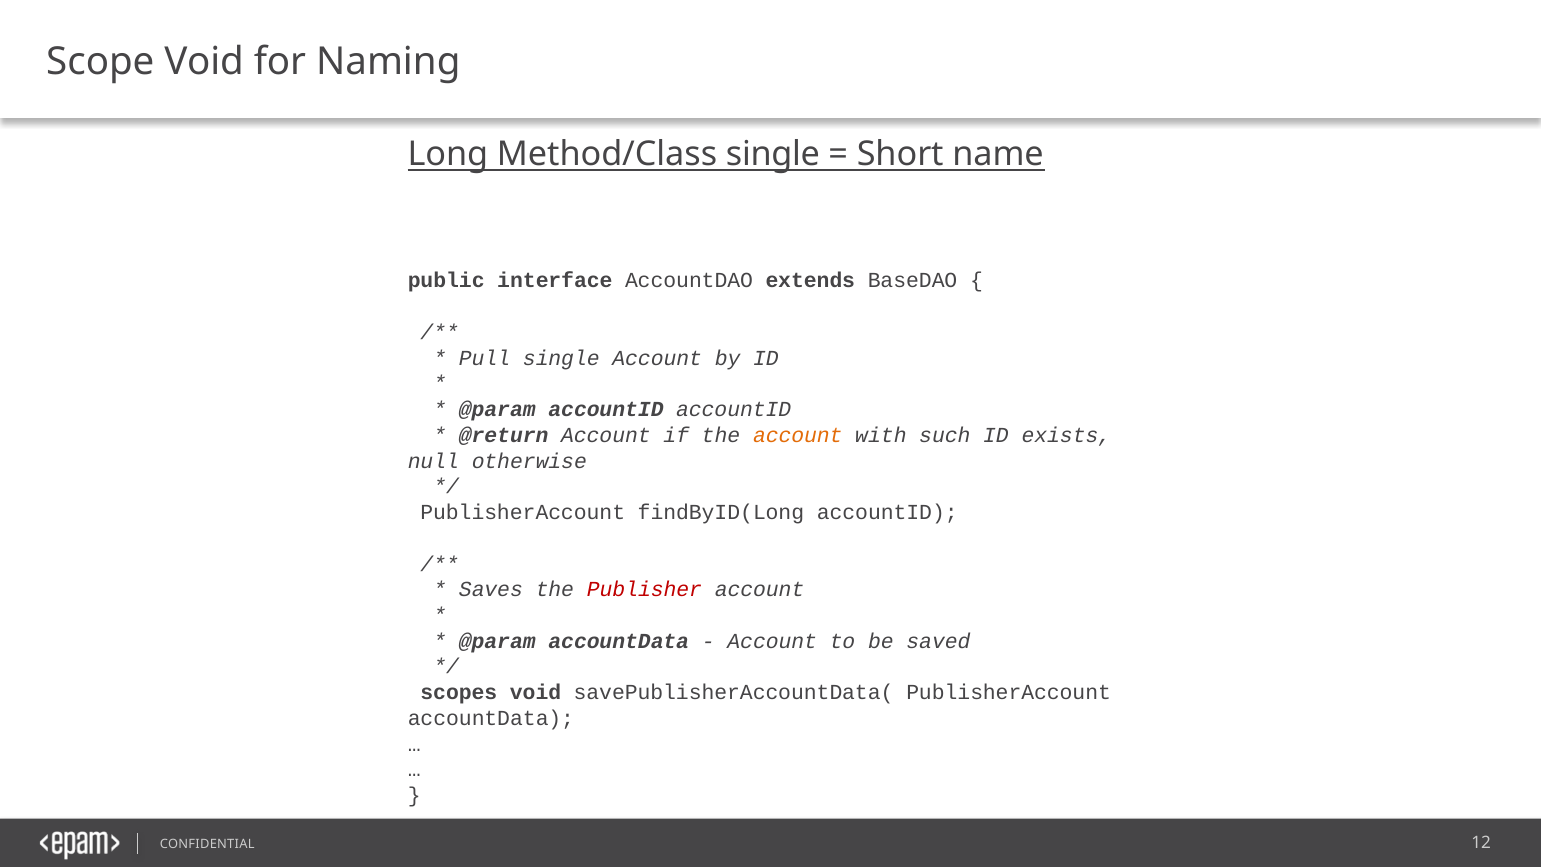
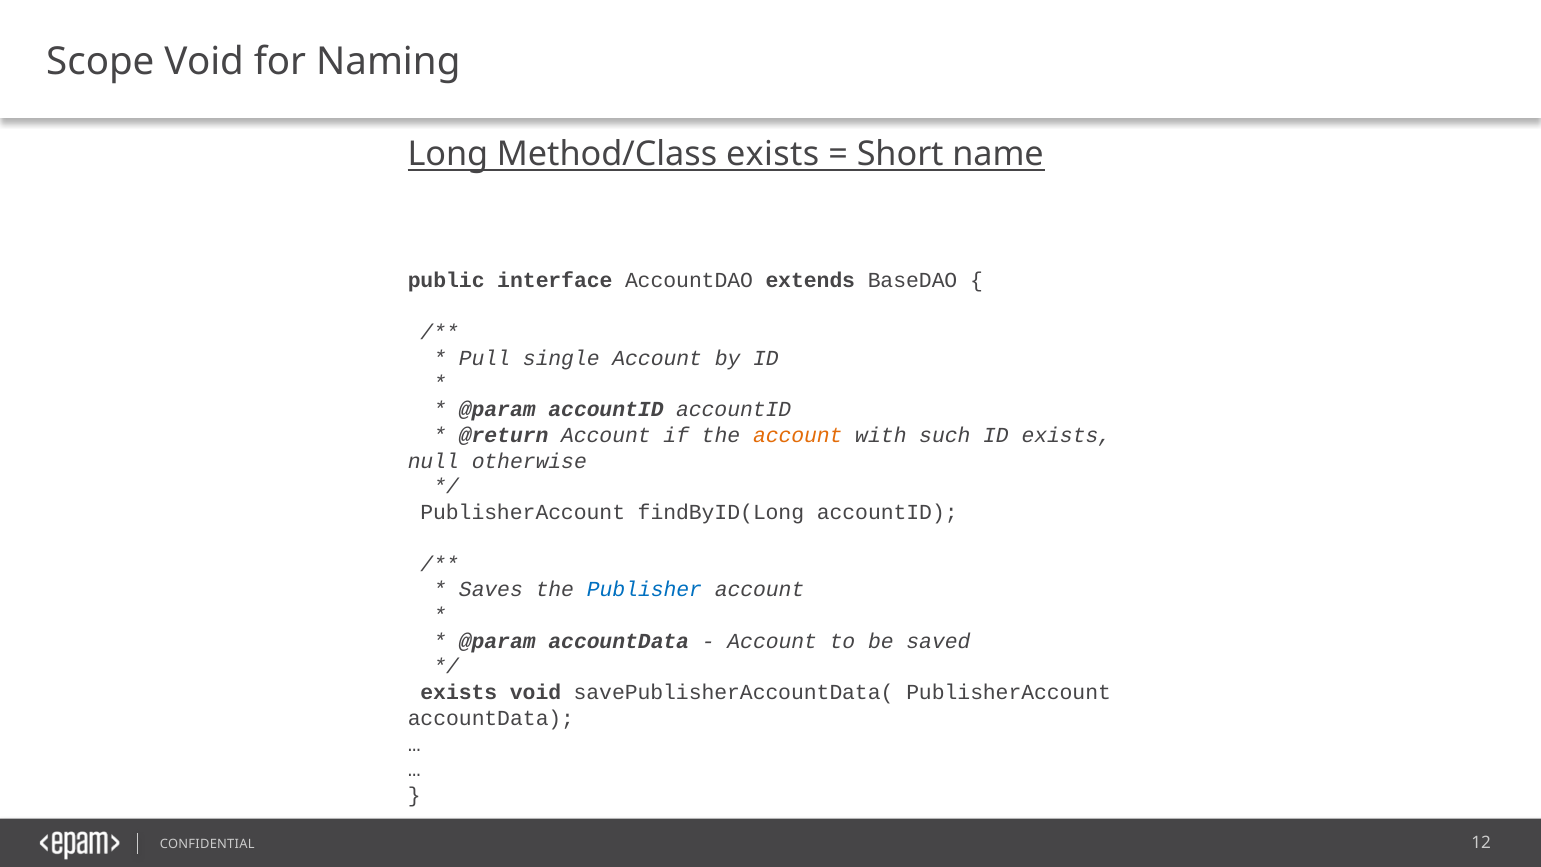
Method/Class single: single -> exists
Publisher colour: red -> blue
scopes at (459, 692): scopes -> exists
